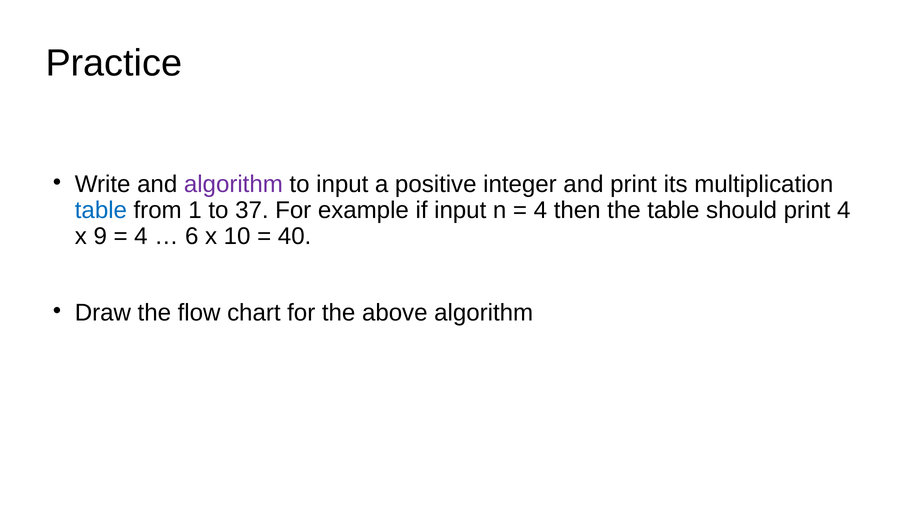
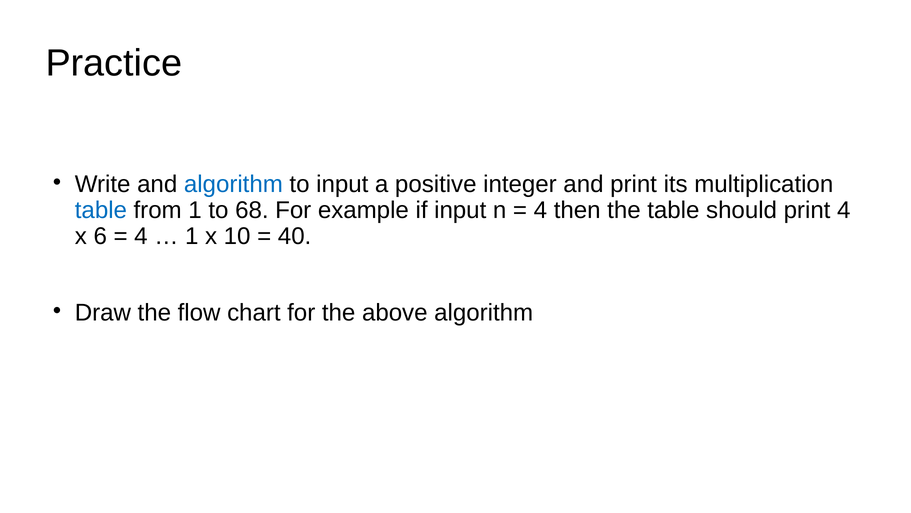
algorithm at (233, 184) colour: purple -> blue
37: 37 -> 68
9: 9 -> 6
6 at (192, 236): 6 -> 1
